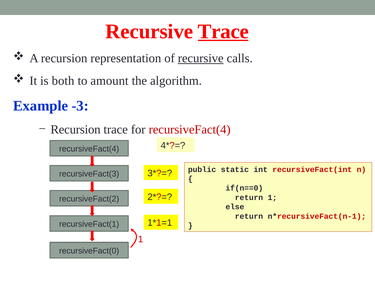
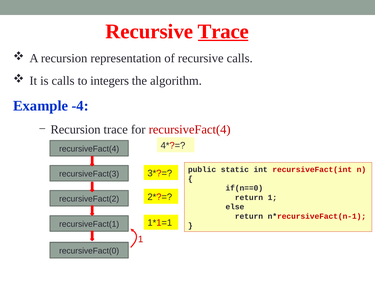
recursive at (201, 58) underline: present -> none
is both: both -> calls
amount: amount -> integers
-3: -3 -> -4
